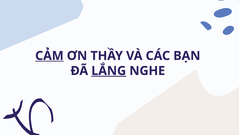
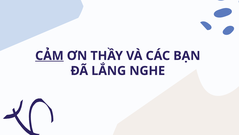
LẮNG underline: present -> none
